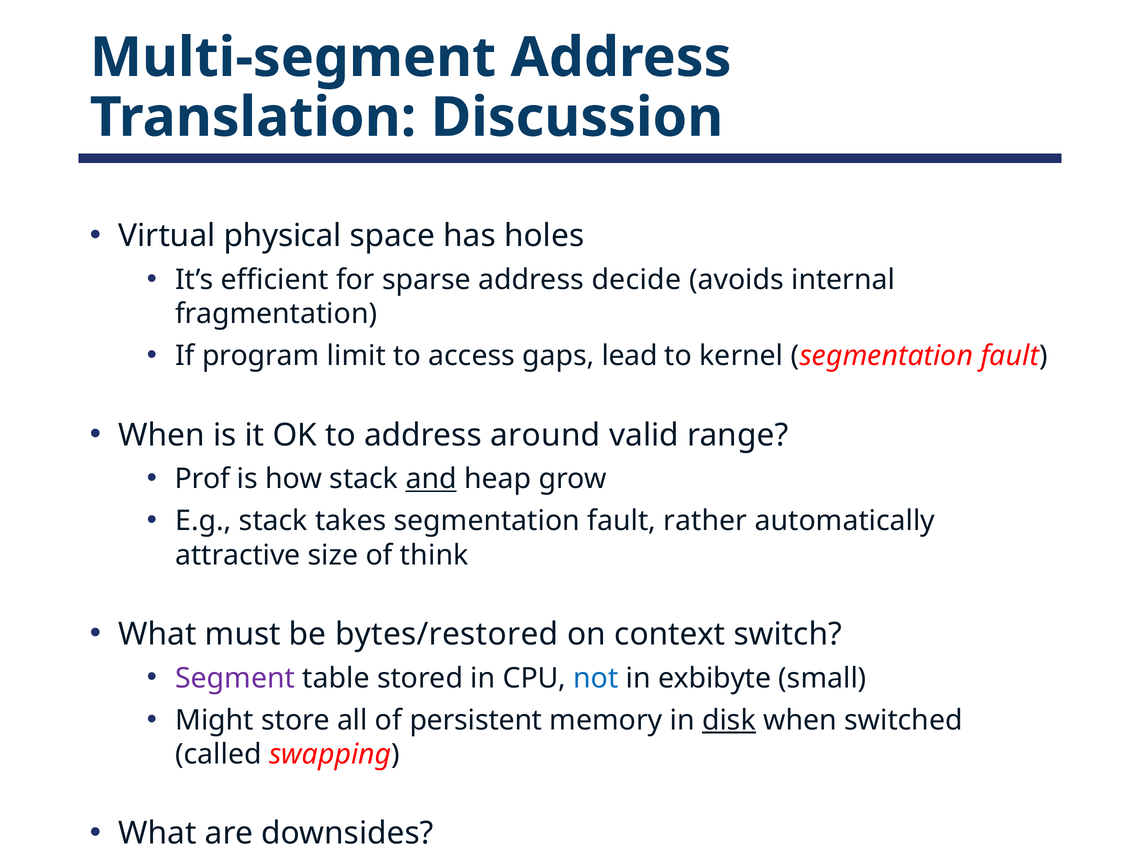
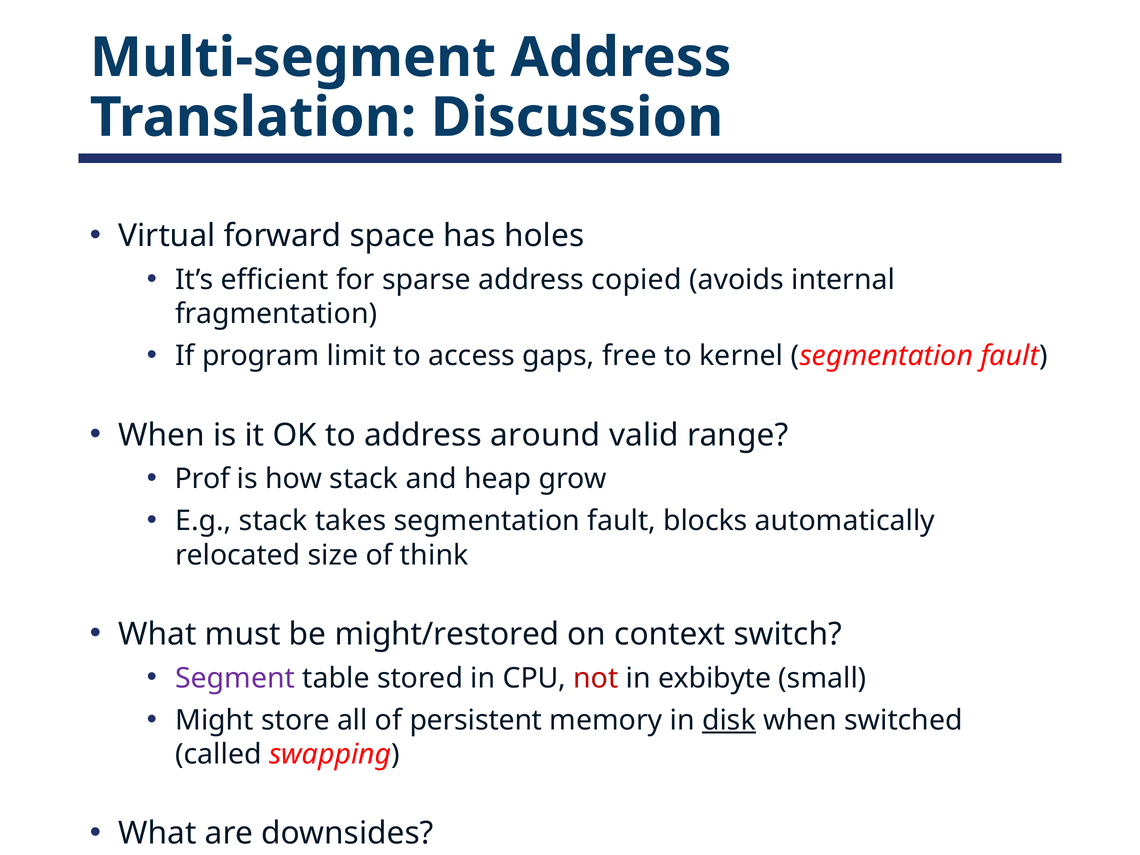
Virtual physical: physical -> forward
decide: decide -> copied
lead: lead -> free
and underline: present -> none
rather: rather -> blocks
attractive: attractive -> relocated
bytes/restored: bytes/restored -> might/restored
not colour: blue -> red
